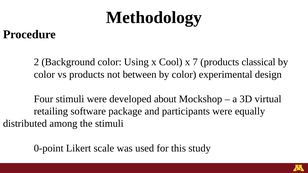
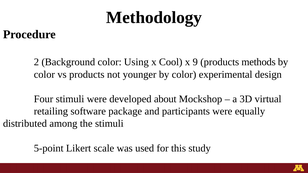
7: 7 -> 9
classical: classical -> methods
between: between -> younger
0-point: 0-point -> 5-point
